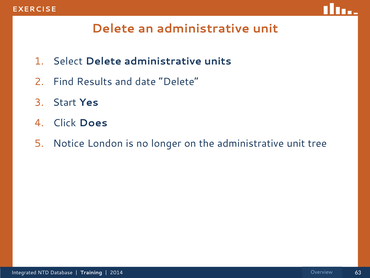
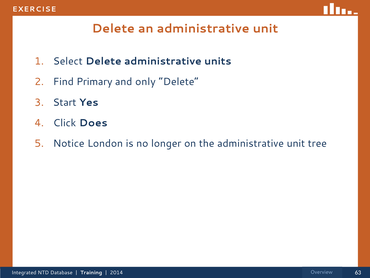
Results: Results -> Primary
date: date -> only
